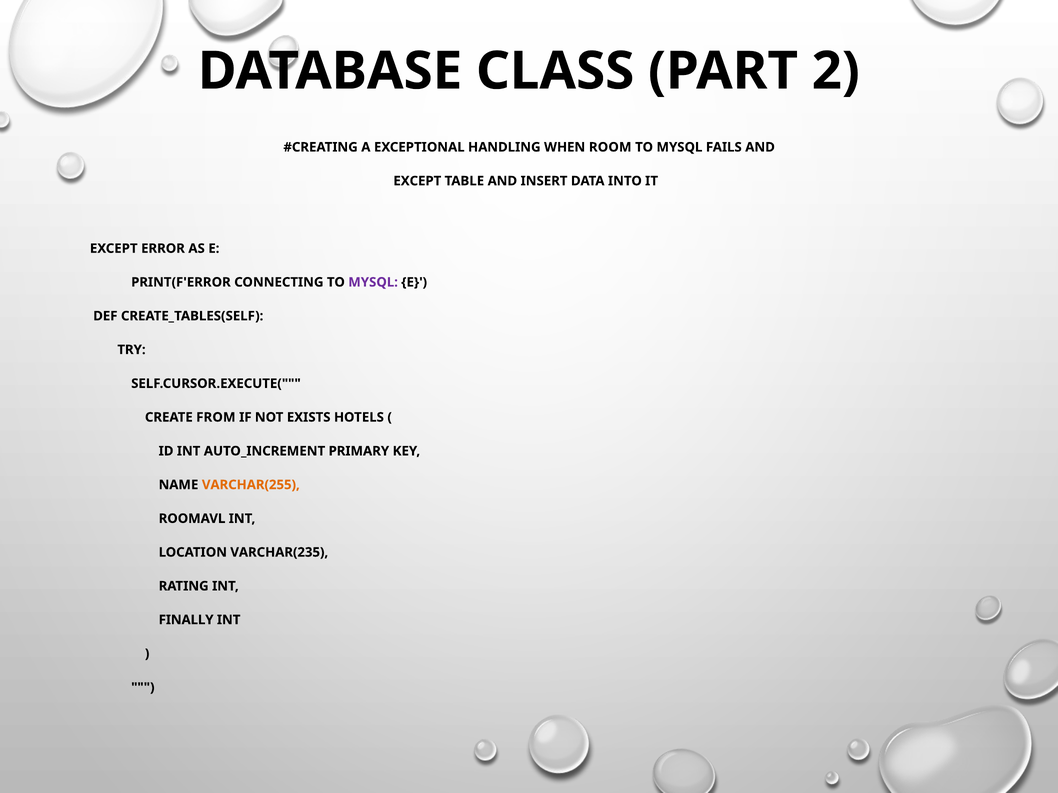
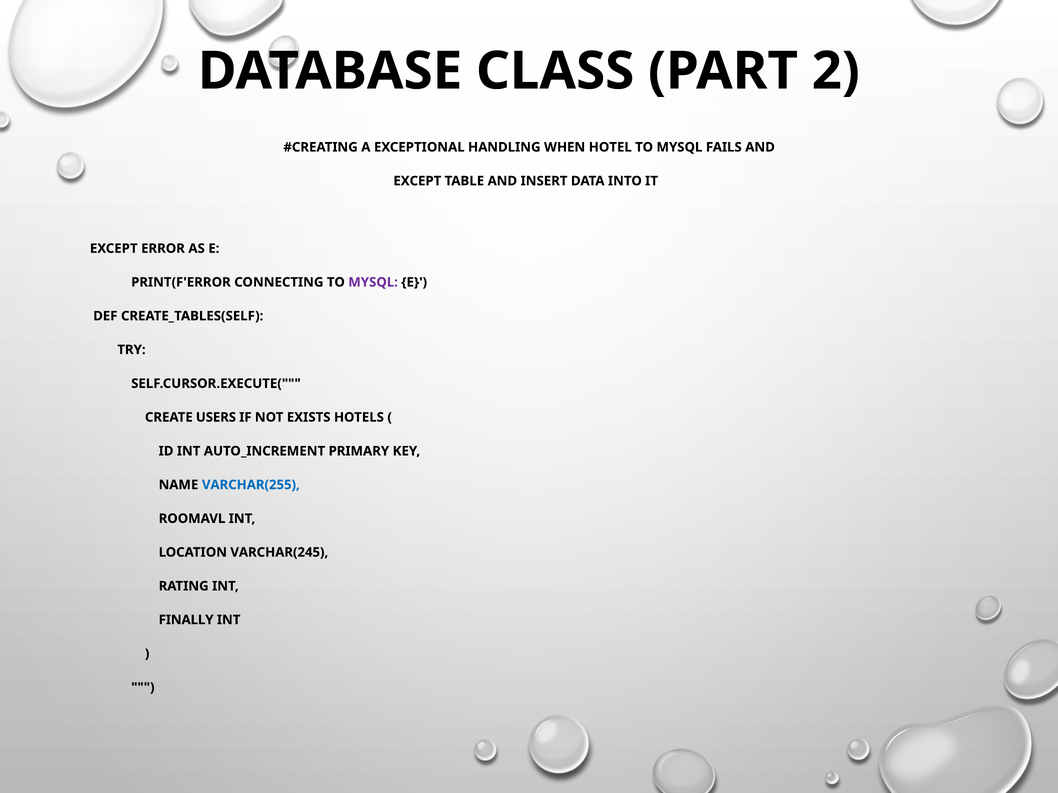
ROOM: ROOM -> HOTEL
FROM: FROM -> USERS
VARCHAR(255 colour: orange -> blue
VARCHAR(235: VARCHAR(235 -> VARCHAR(245
